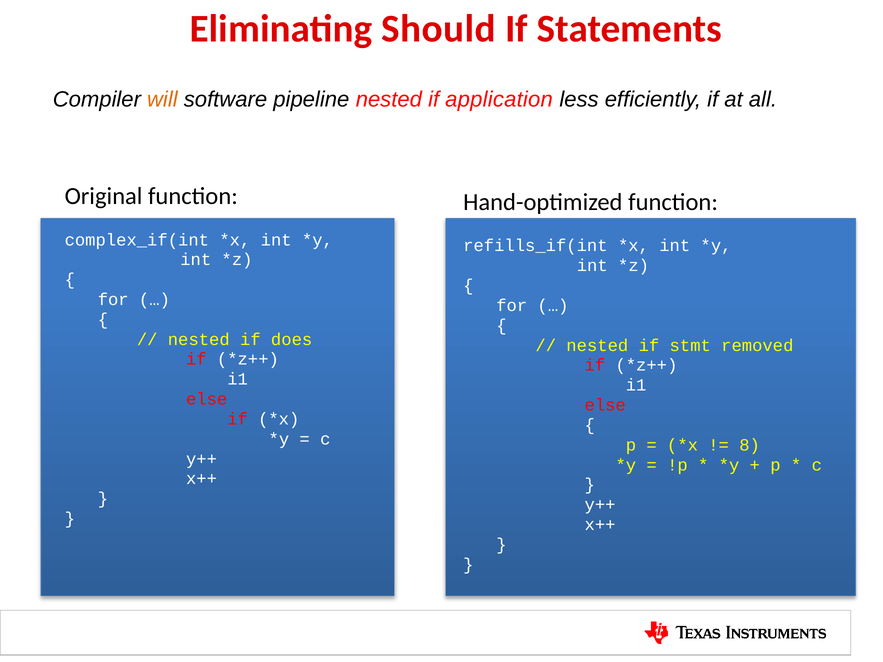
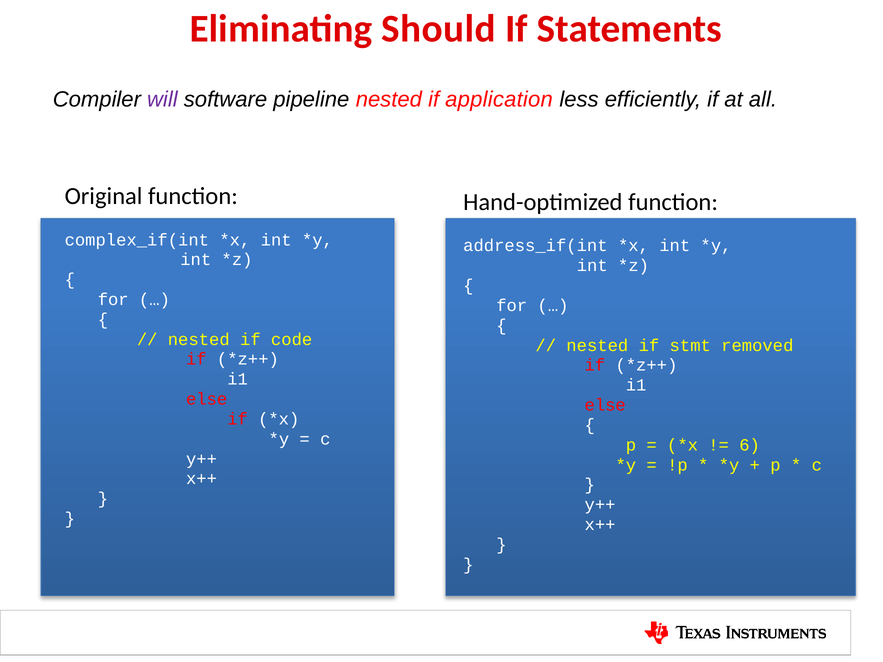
will colour: orange -> purple
refills_if(int: refills_if(int -> address_if(int
does: does -> code
8: 8 -> 6
